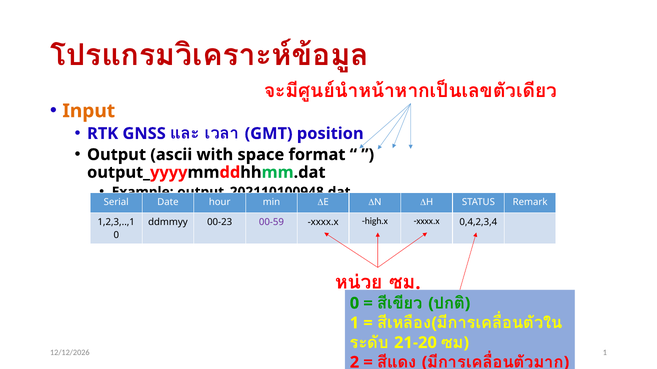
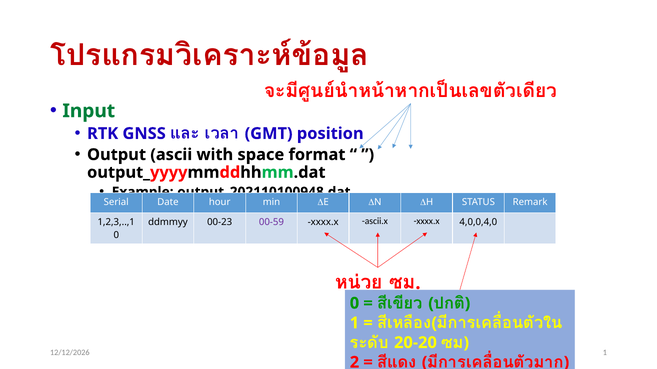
Input colour: orange -> green
high.x: high.x -> ascii.x
0,4,2,3,4: 0,4,2,3,4 -> 4,0,0,4,0
21-20: 21-20 -> 20-20
